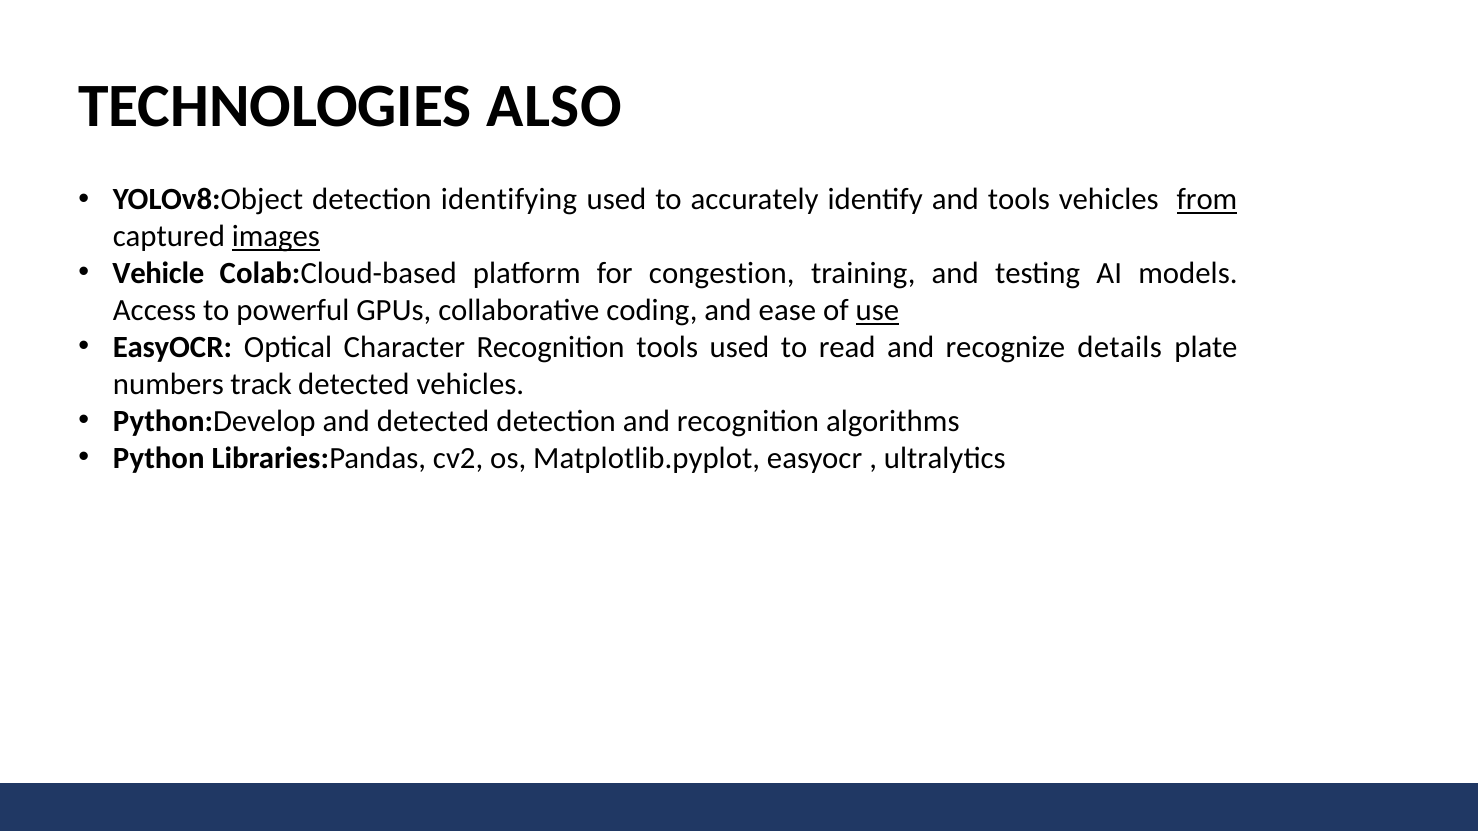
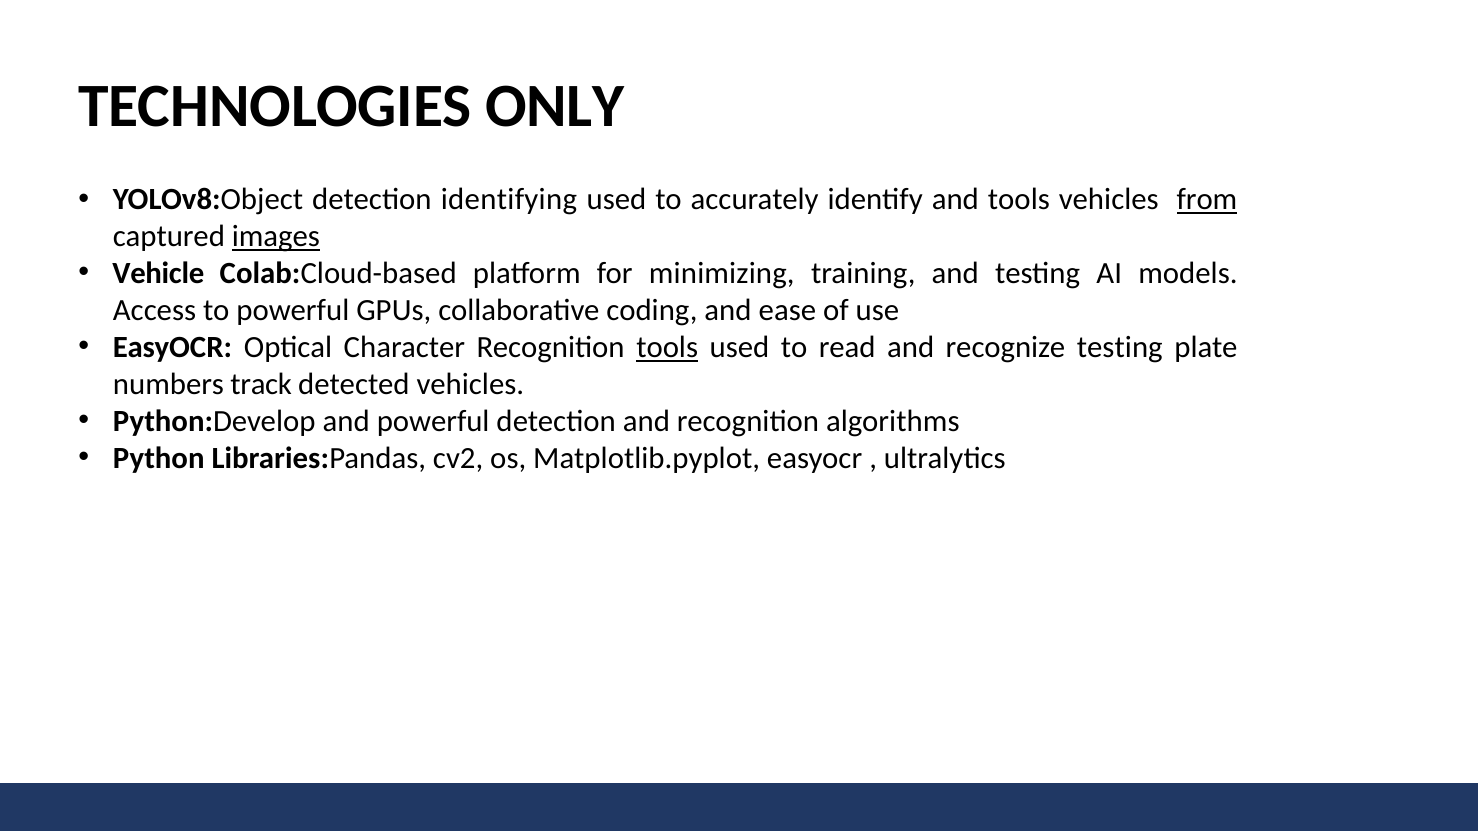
ALSO: ALSO -> ONLY
congestion: congestion -> minimizing
use underline: present -> none
tools at (667, 348) underline: none -> present
recognize details: details -> testing
and detected: detected -> powerful
